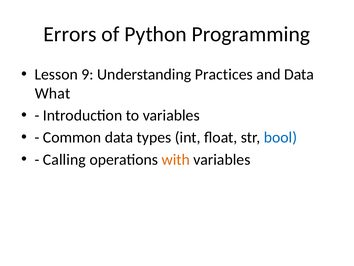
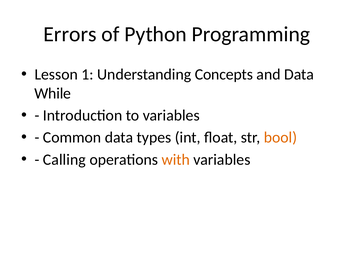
9: 9 -> 1
Practices: Practices -> Concepts
What: What -> While
bool colour: blue -> orange
